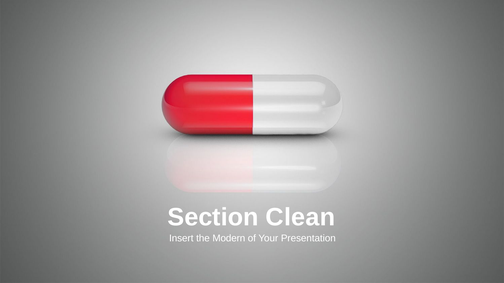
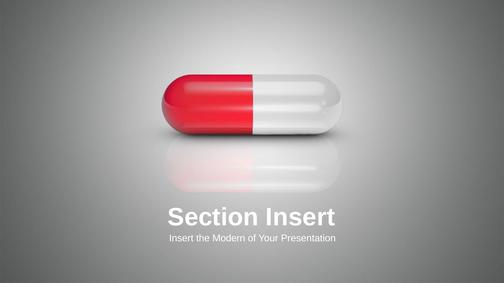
Section Clean: Clean -> Insert
